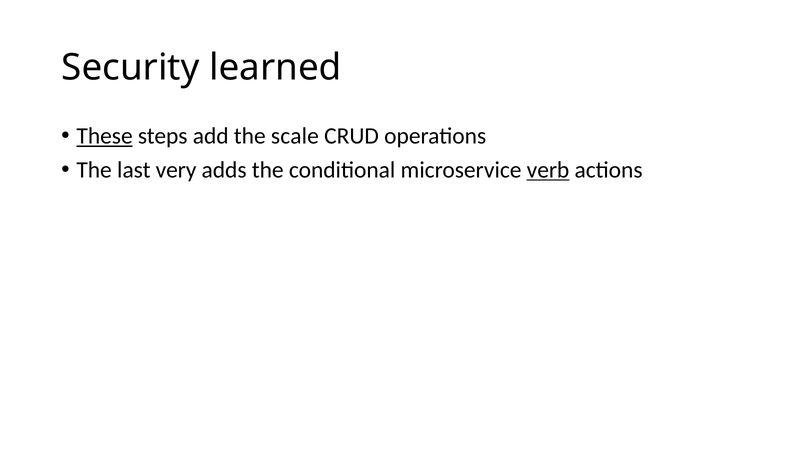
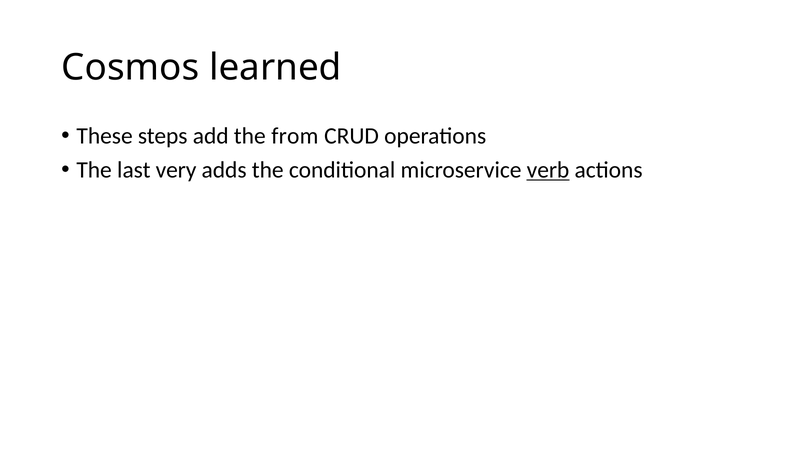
Security: Security -> Cosmos
These underline: present -> none
scale: scale -> from
